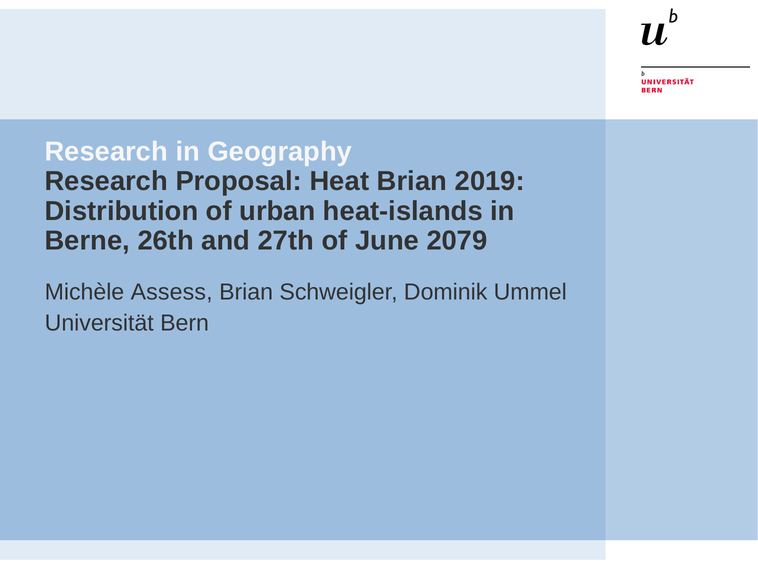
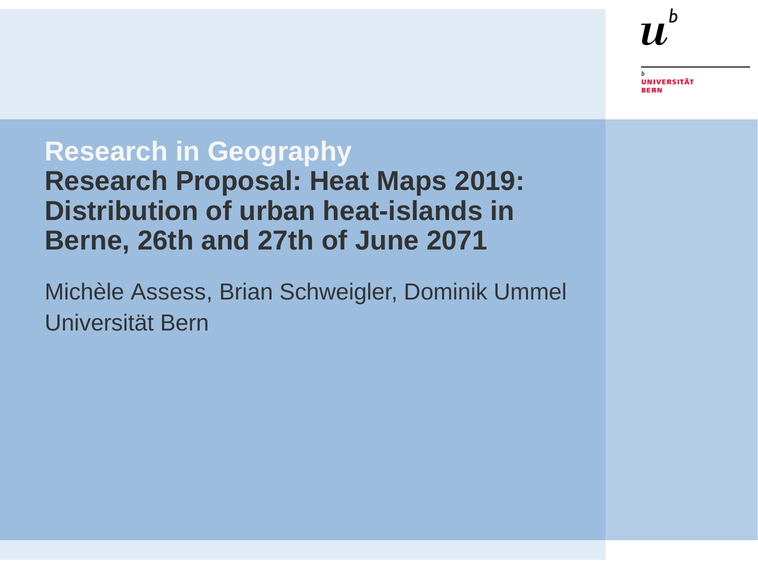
Heat Brian: Brian -> Maps
2079: 2079 -> 2071
